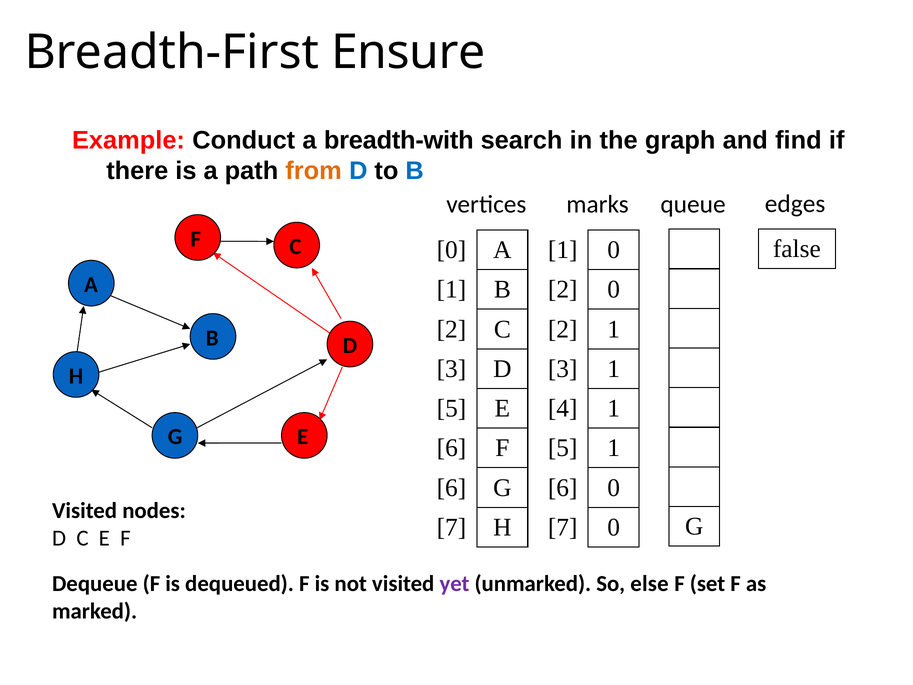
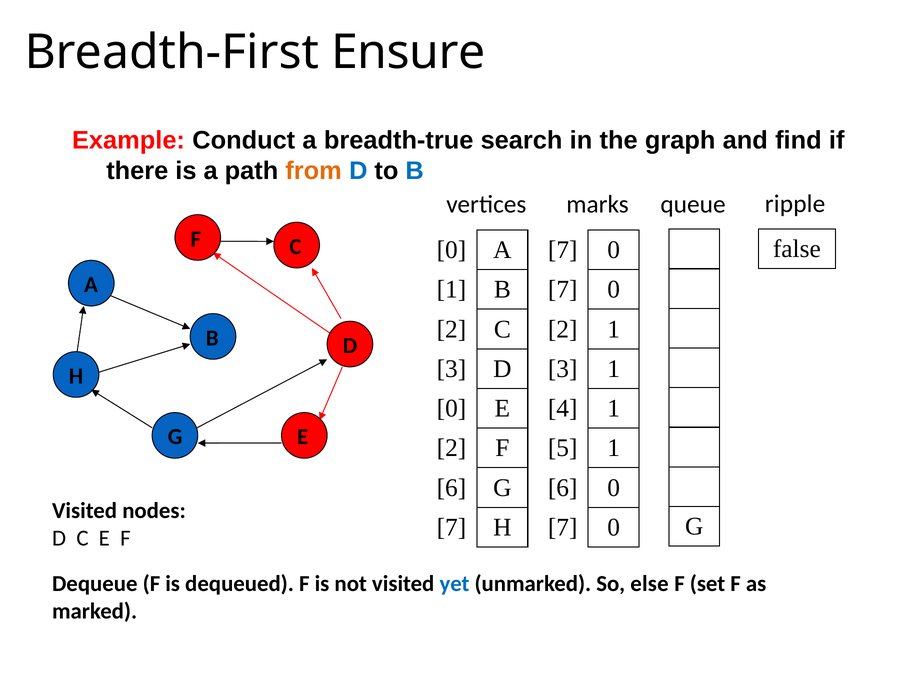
breadth-with: breadth-with -> breadth-true
edges: edges -> ripple
1 at (563, 250): 1 -> 7
2 at (563, 289): 2 -> 7
5 at (452, 408): 5 -> 0
6 at (452, 448): 6 -> 2
yet colour: purple -> blue
